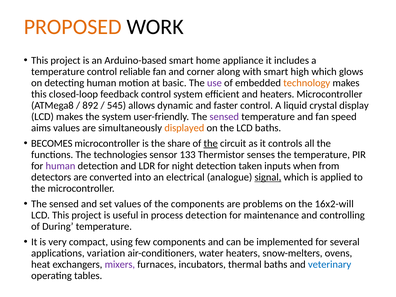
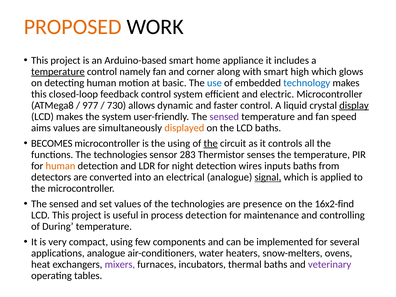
temperature at (58, 72) underline: none -> present
reliable: reliable -> namely
use colour: purple -> blue
technology colour: orange -> blue
and heaters: heaters -> electric
892: 892 -> 977
545: 545 -> 730
display underline: none -> present
the share: share -> using
133: 133 -> 283
human at (60, 166) colour: purple -> orange
taken: taken -> wires
inputs when: when -> baths
of the components: components -> technologies
problems: problems -> presence
16x2-will: 16x2-will -> 16x2-find
applications variation: variation -> analogue
veterinary colour: blue -> purple
